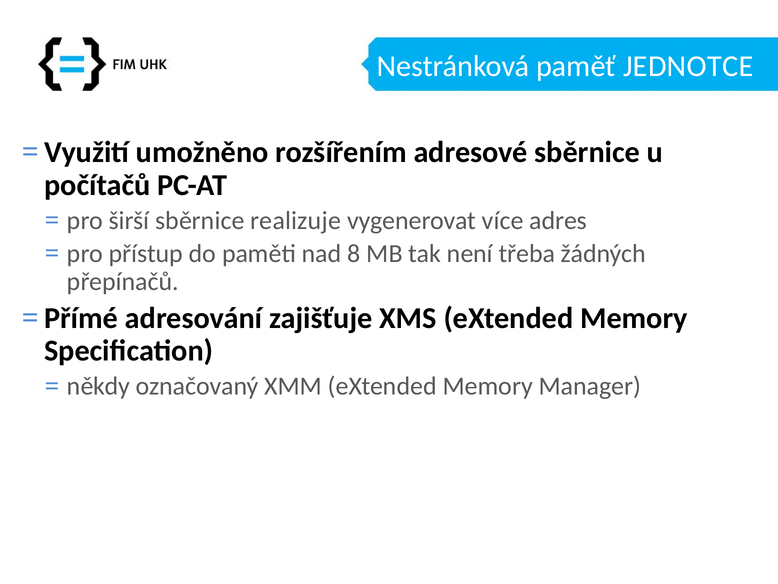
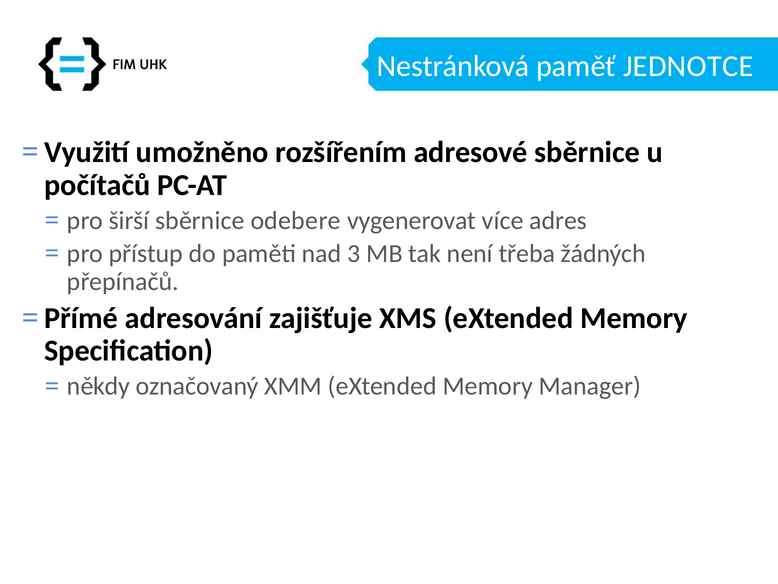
realizuje: realizuje -> odebere
8: 8 -> 3
